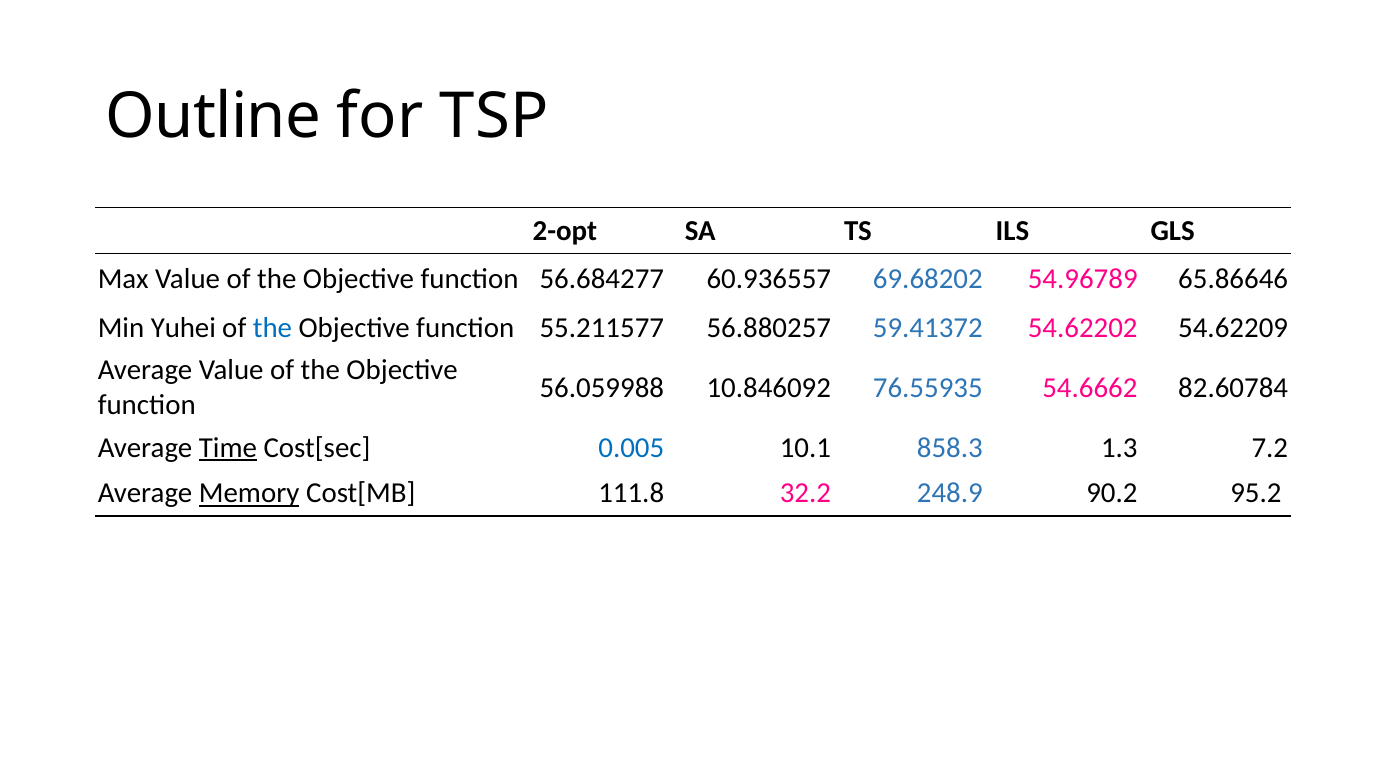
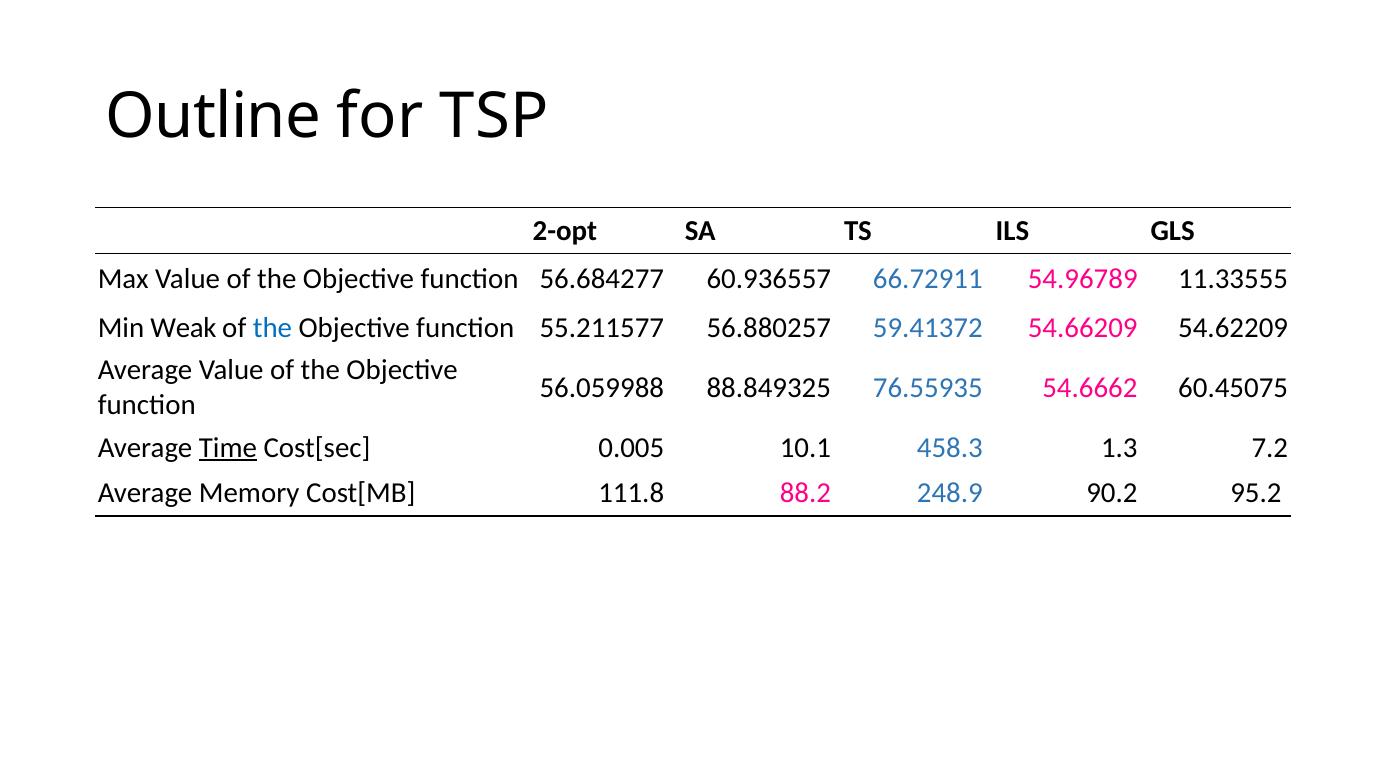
69.68202: 69.68202 -> 66.72911
65.86646: 65.86646 -> 11.33555
Yuhei: Yuhei -> Weak
54.62202: 54.62202 -> 54.66209
10.846092: 10.846092 -> 88.849325
82.60784: 82.60784 -> 60.45075
0.005 colour: blue -> black
858.3: 858.3 -> 458.3
Memory underline: present -> none
32.2: 32.2 -> 88.2
